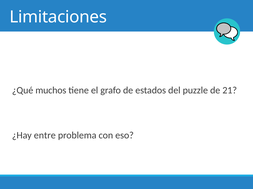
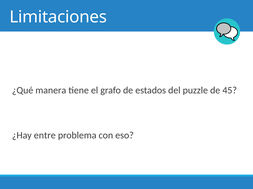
muchos: muchos -> manera
21: 21 -> 45
